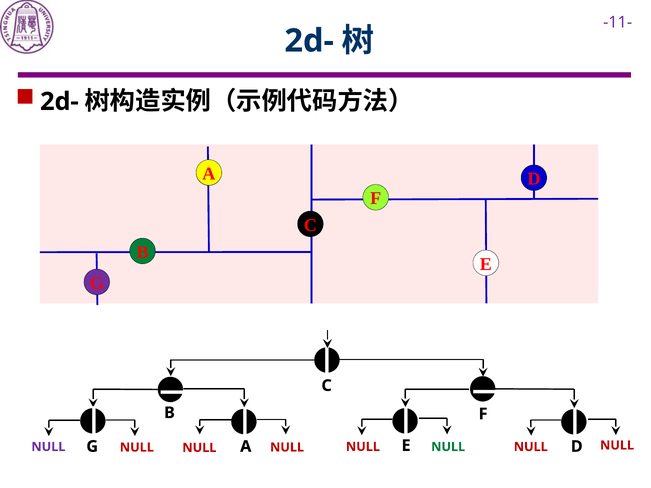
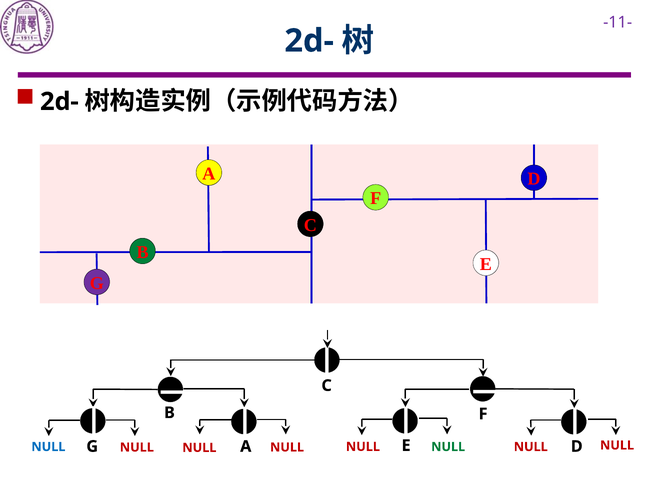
NULL at (48, 447) colour: purple -> blue
